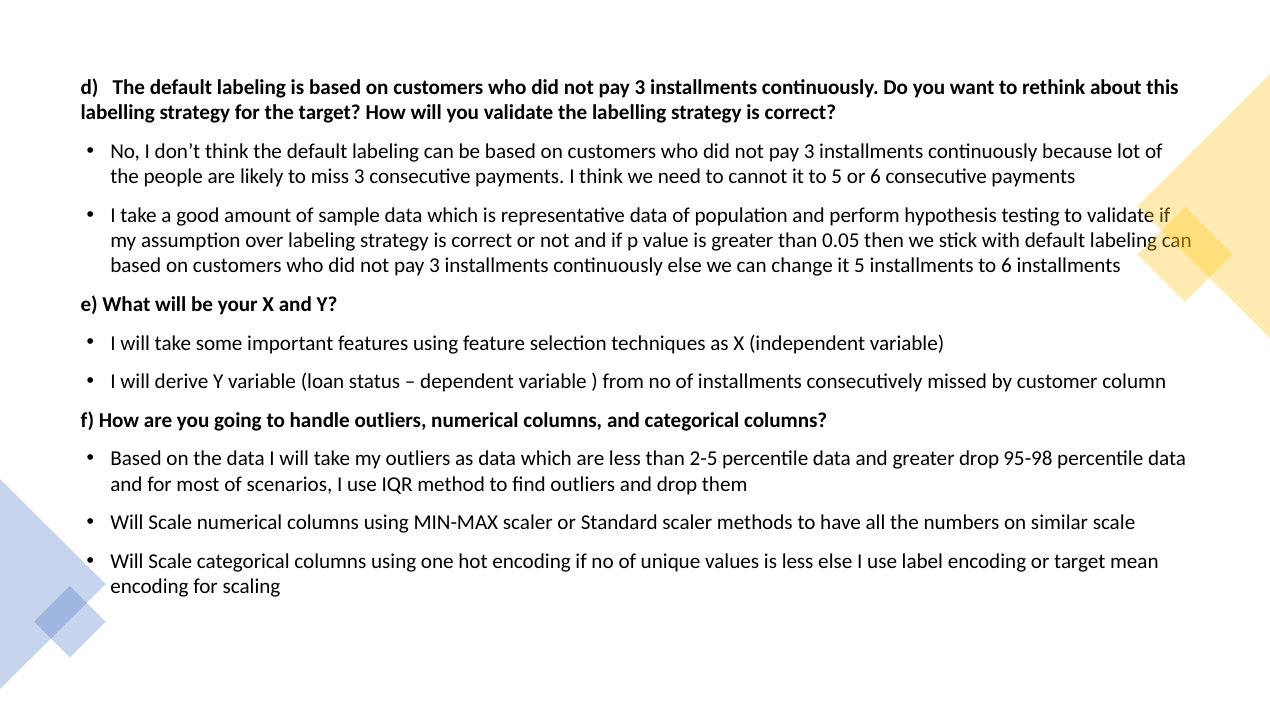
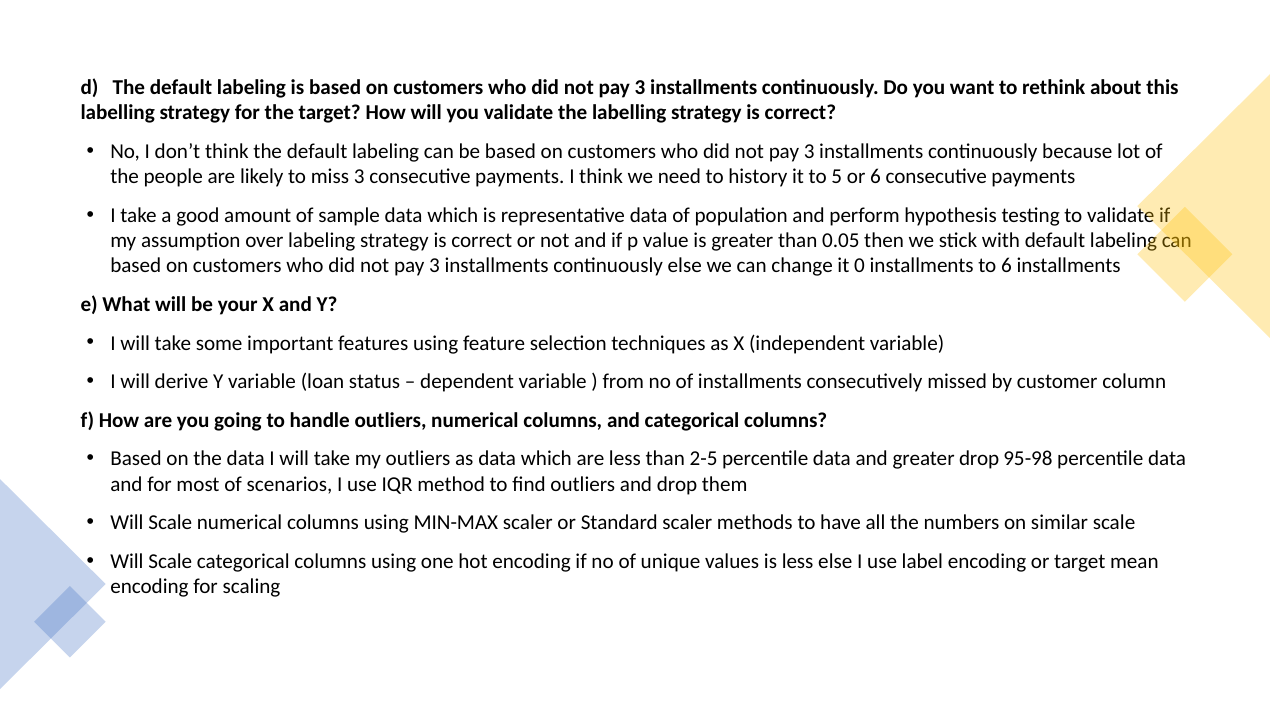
cannot: cannot -> history
it 5: 5 -> 0
